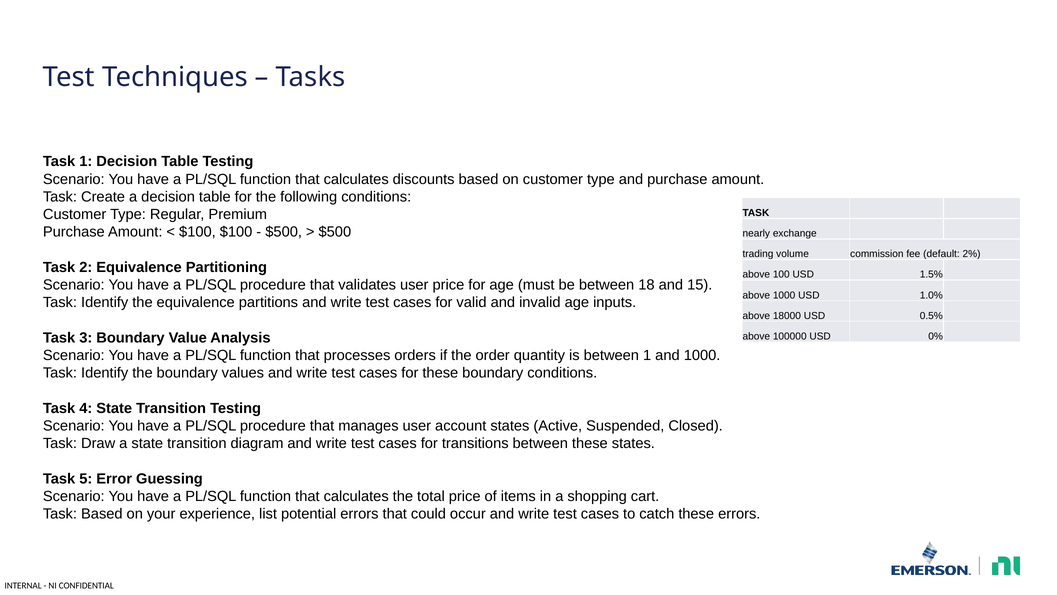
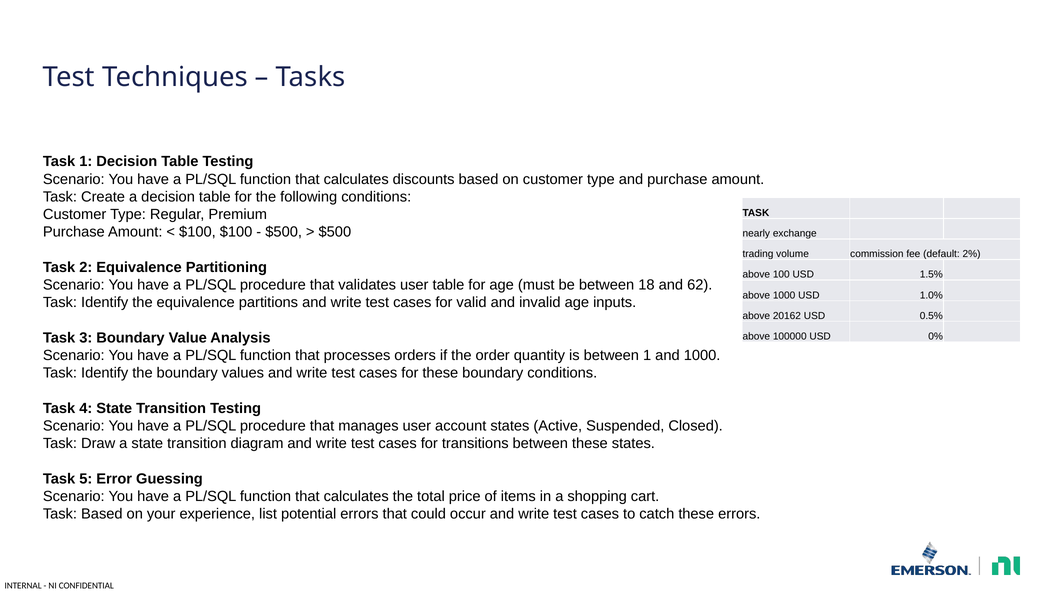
user price: price -> table
15: 15 -> 62
18000: 18000 -> 20162
